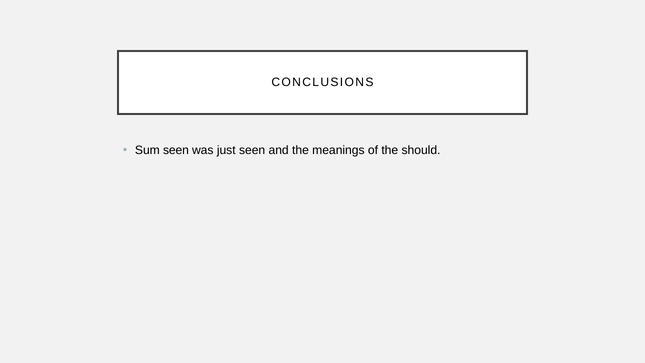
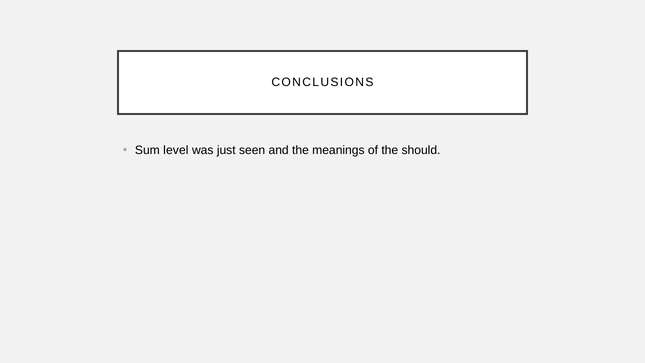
Sum seen: seen -> level
